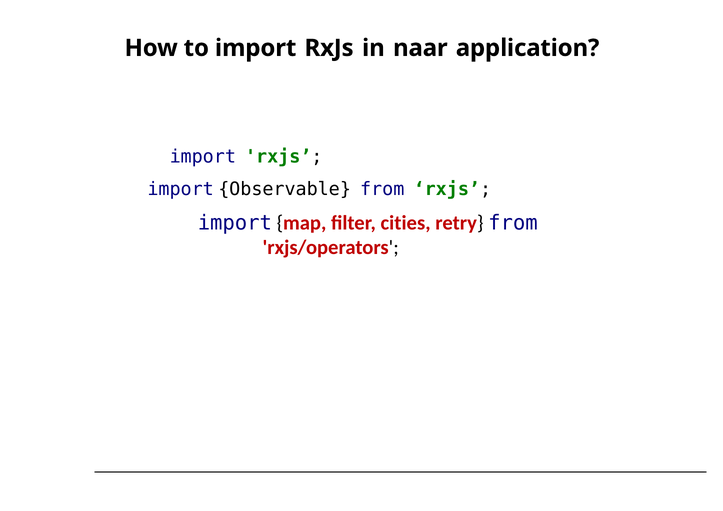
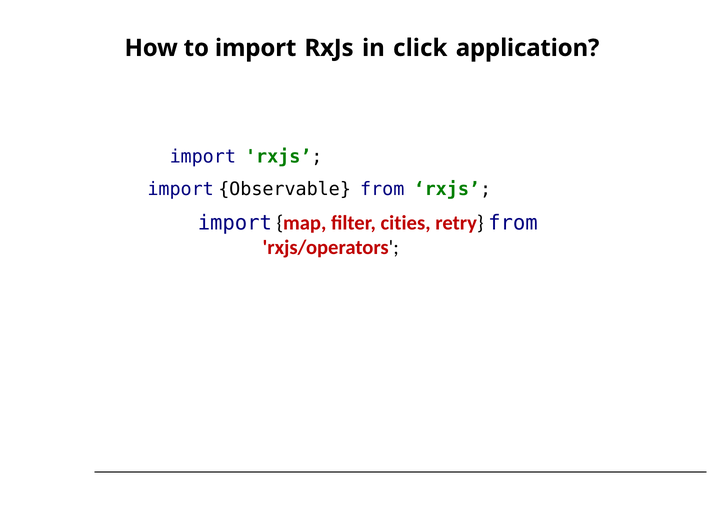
naar: naar -> click
